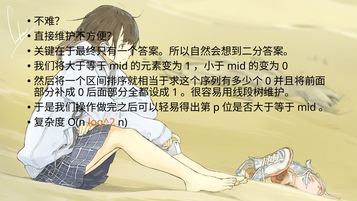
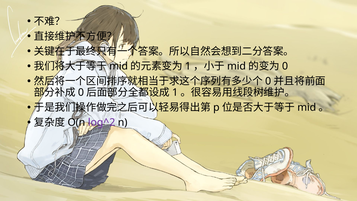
log^2 colour: orange -> purple
